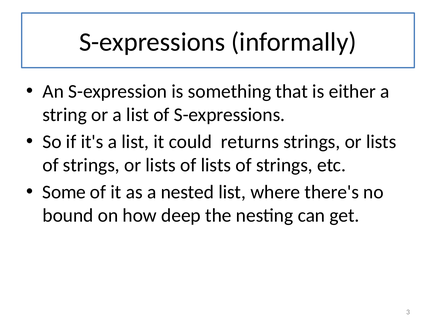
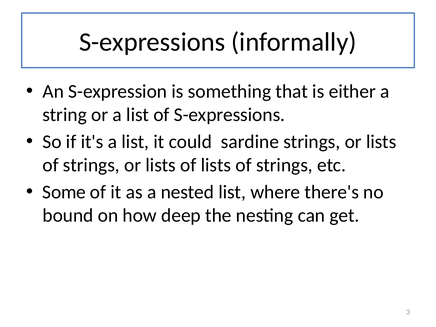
returns: returns -> sardine
